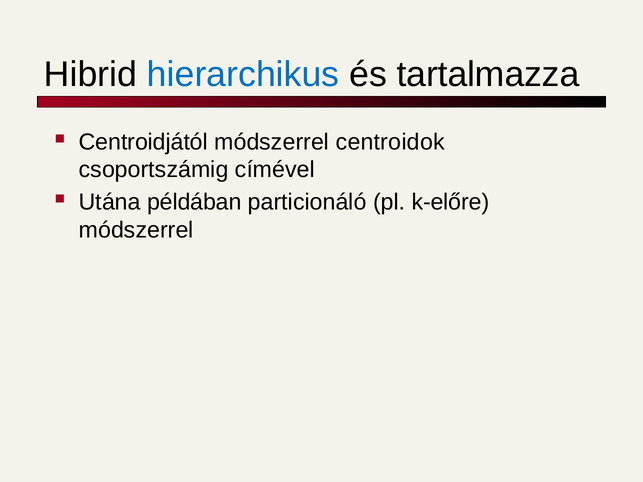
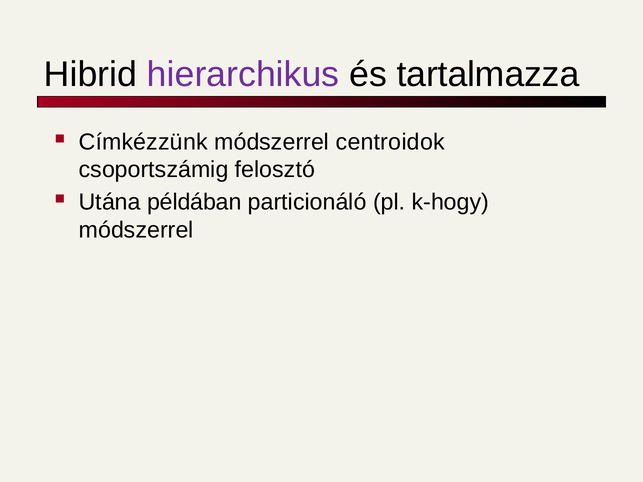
hierarchikus colour: blue -> purple
Centroidjától: Centroidjától -> Címkézzünk
címével: címével -> felosztó
k-előre: k-előre -> k-hogy
